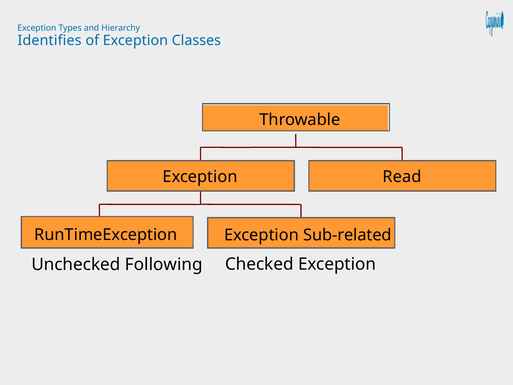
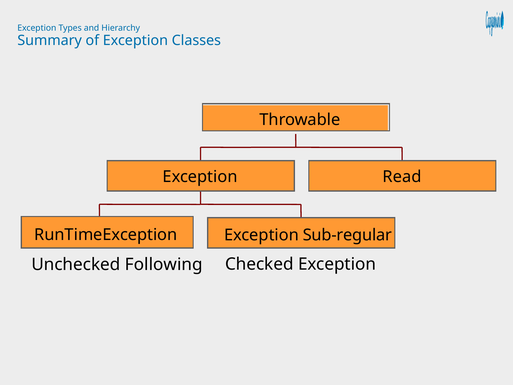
Identifies: Identifies -> Summary
Sub-related: Sub-related -> Sub-regular
